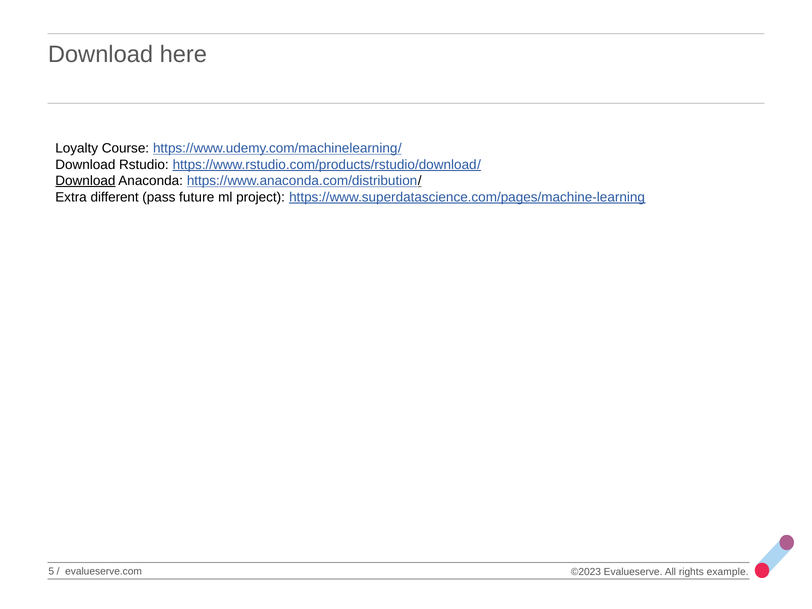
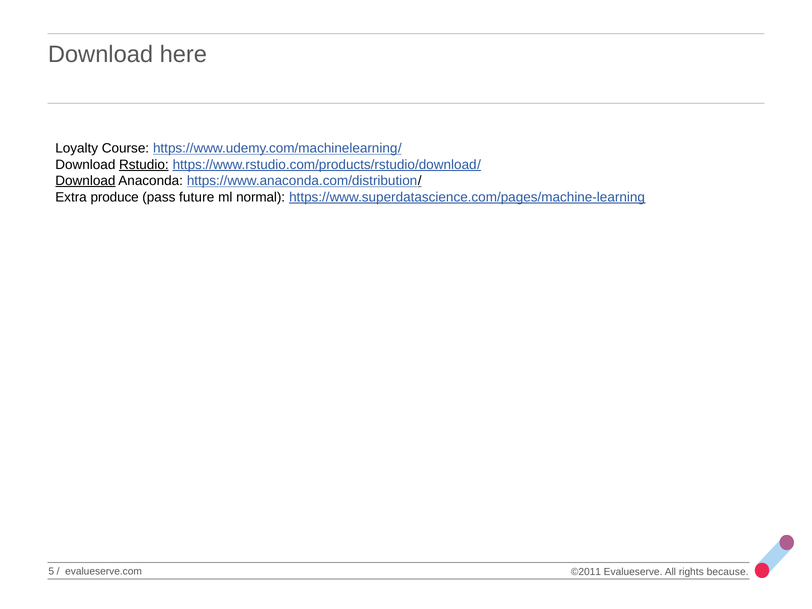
Rstudio underline: none -> present
different: different -> produce
project: project -> normal
©2023: ©2023 -> ©2011
example: example -> because
